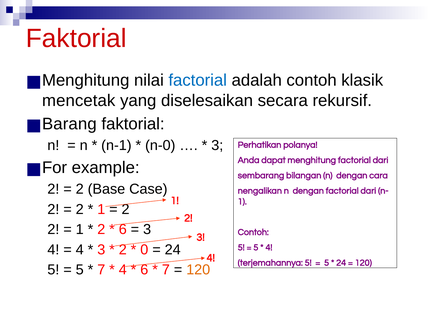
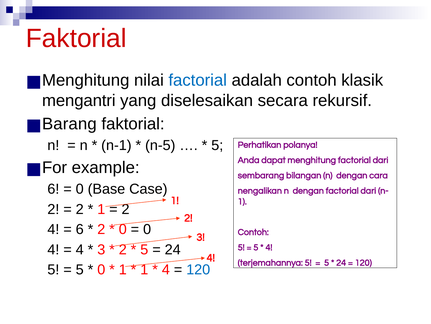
mencetak: mencetak -> mengantri
n-0: n-0 -> n-5
3 at (217, 145): 3 -> 5
2 at (53, 189): 2 -> 6
2 at (80, 189): 2 -> 0
2 at (53, 229): 2 -> 4
1 at (80, 229): 1 -> 6
6 at (123, 229): 6 -> 0
3 at (147, 229): 3 -> 0
0 at (144, 249): 0 -> 5
7 at (101, 269): 7 -> 0
4 at (123, 269): 4 -> 1
6 at (144, 269): 6 -> 1
7 at (166, 269): 7 -> 4
120 at (198, 269) colour: orange -> blue
